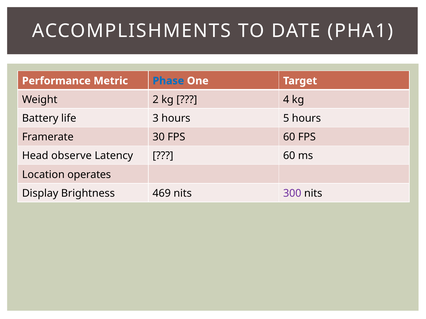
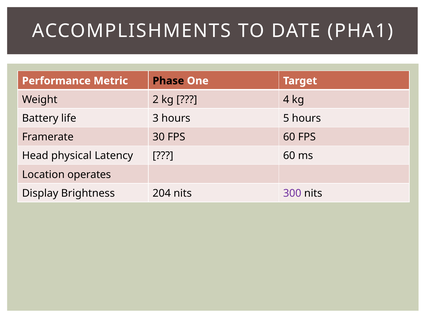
Phase colour: blue -> black
observe: observe -> physical
469: 469 -> 204
